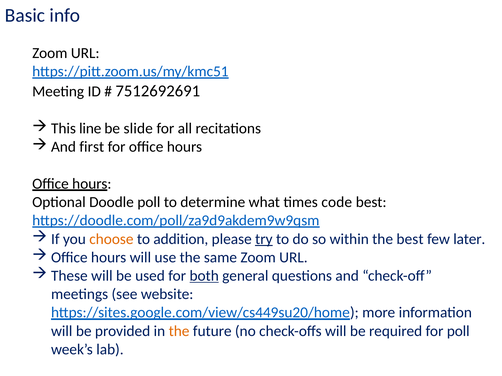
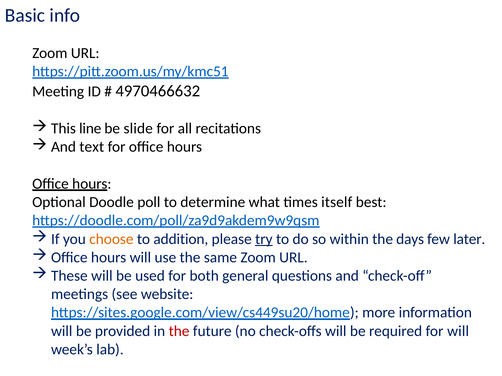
7512692691: 7512692691 -> 4970466632
first: first -> text
code: code -> itself
the best: best -> days
both underline: present -> none
the at (179, 332) colour: orange -> red
for poll: poll -> will
